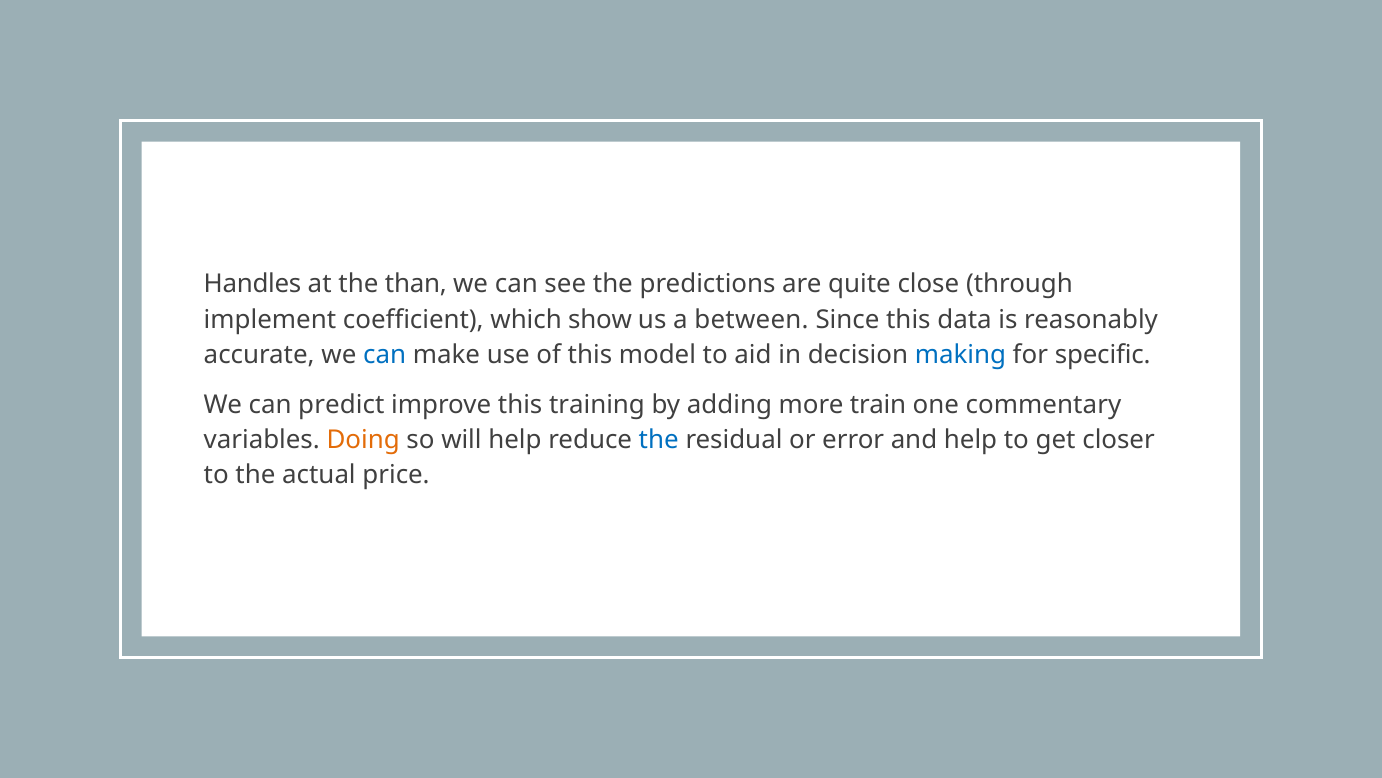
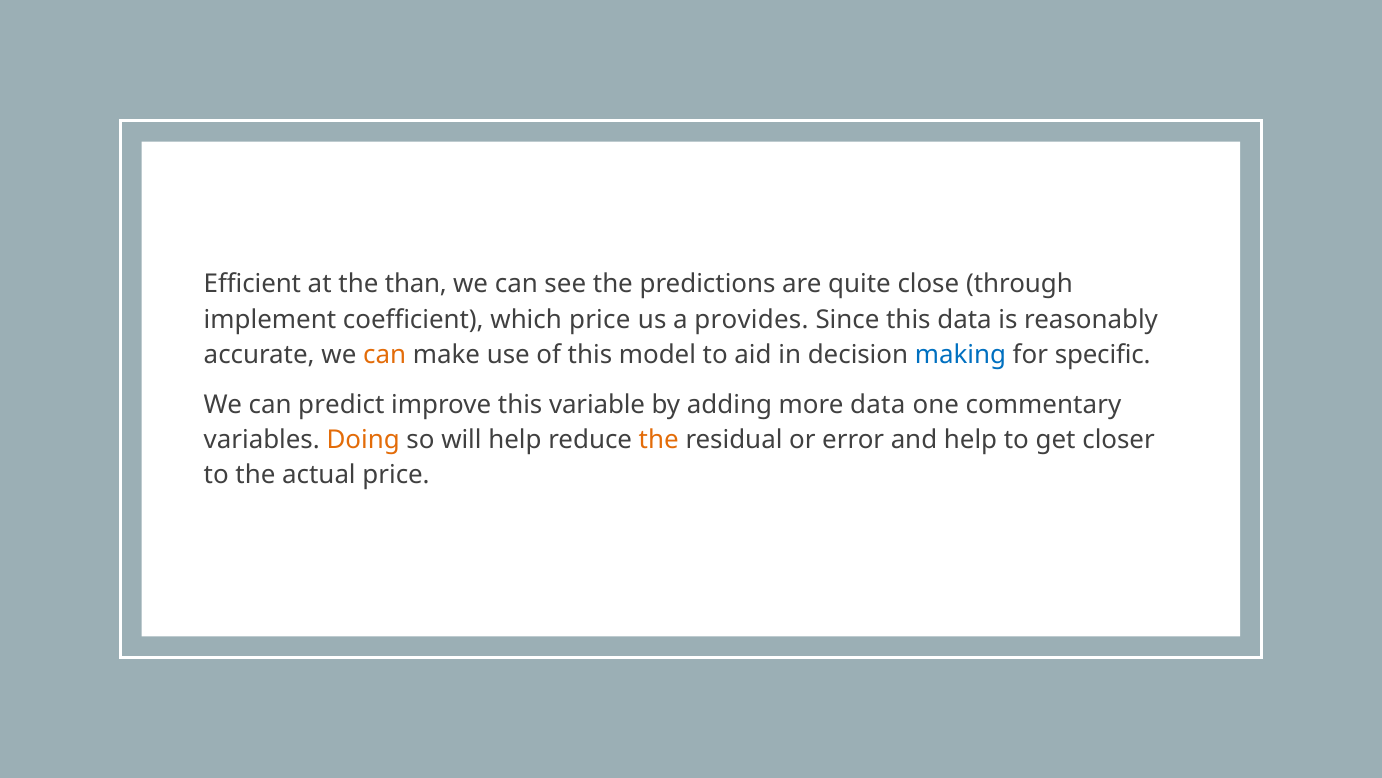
Handles: Handles -> Efficient
which show: show -> price
between: between -> provides
can at (385, 355) colour: blue -> orange
training: training -> variable
more train: train -> data
the at (659, 439) colour: blue -> orange
